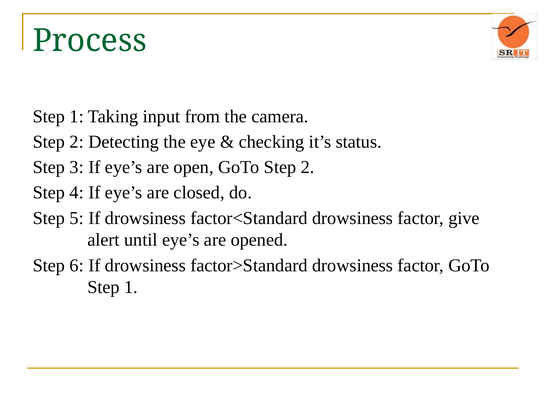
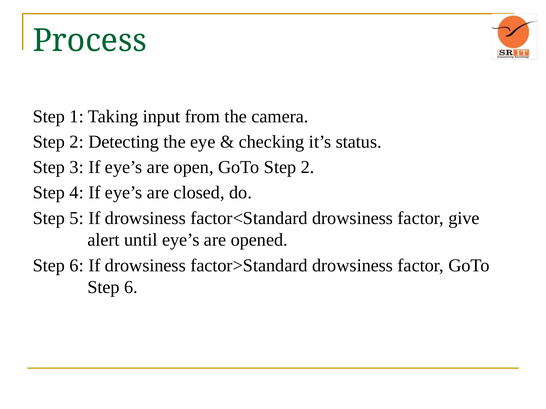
1 at (131, 288): 1 -> 6
